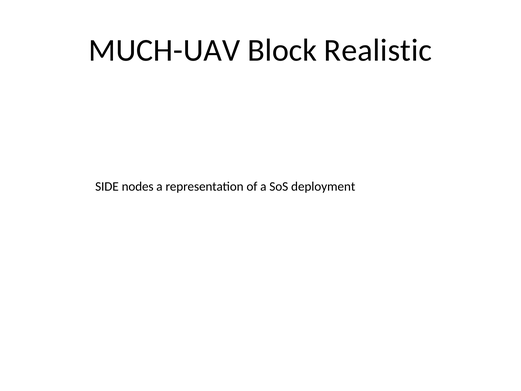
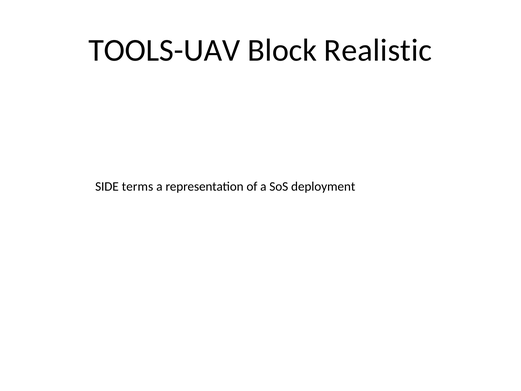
MUCH-UAV: MUCH-UAV -> TOOLS-UAV
nodes: nodes -> terms
